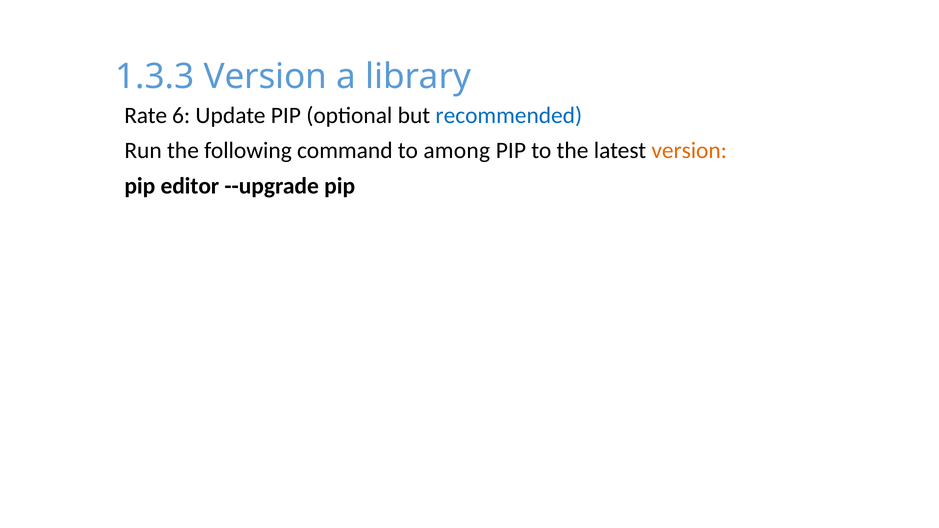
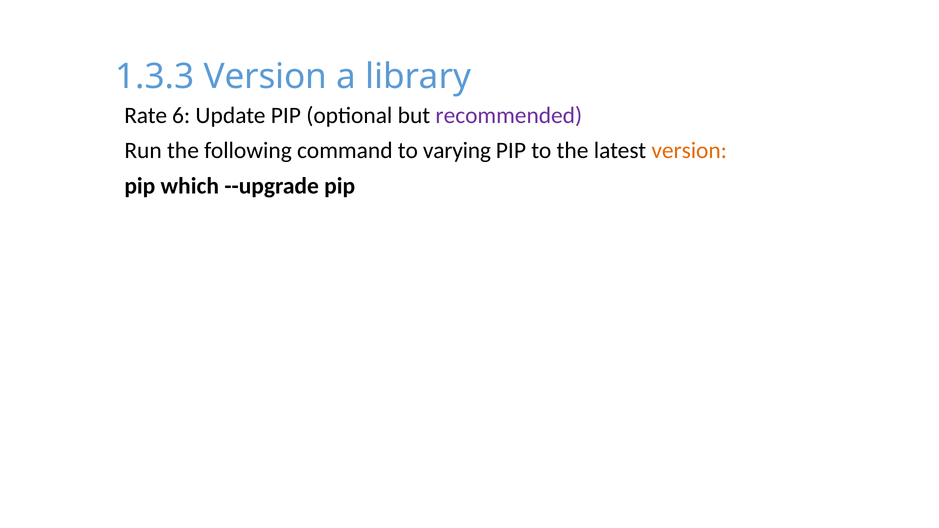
recommended colour: blue -> purple
among: among -> varying
editor: editor -> which
